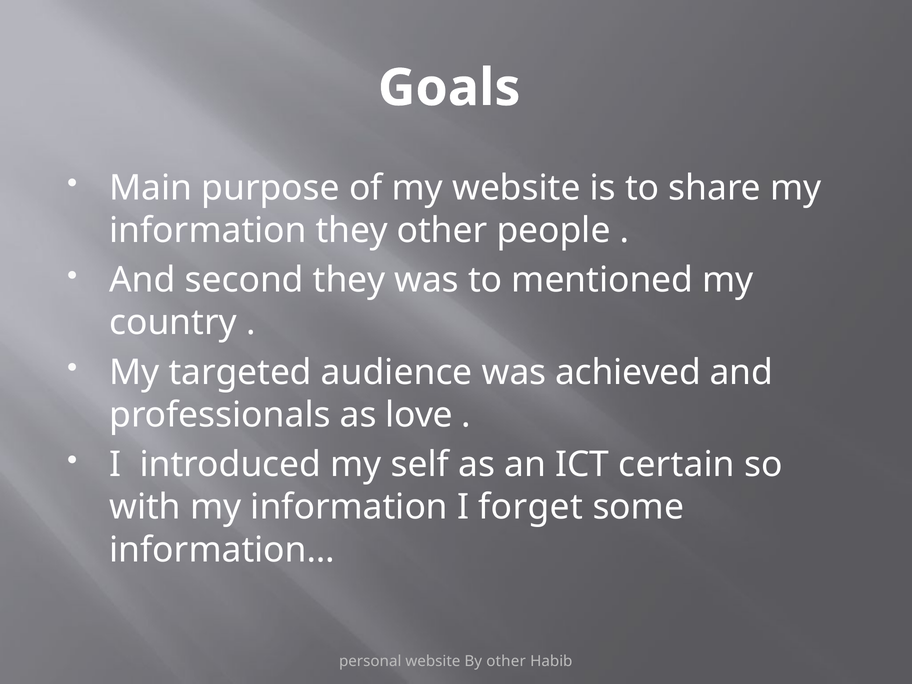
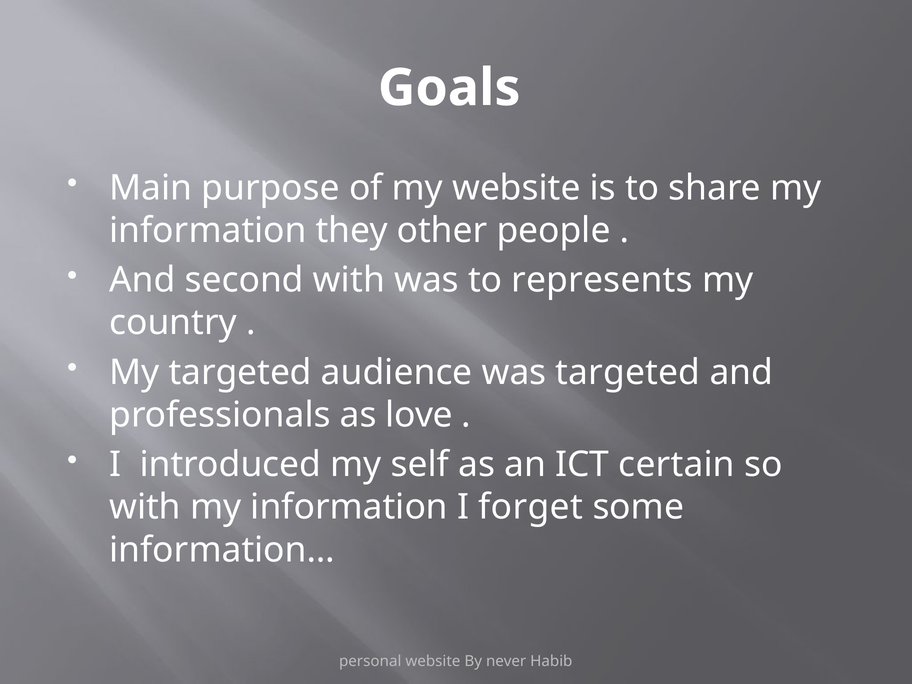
second they: they -> with
mentioned: mentioned -> represents
was achieved: achieved -> targeted
By other: other -> never
